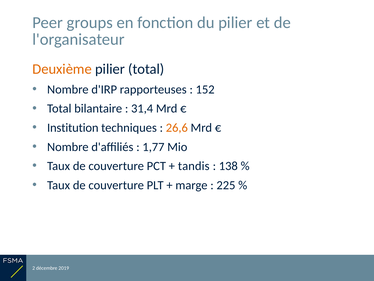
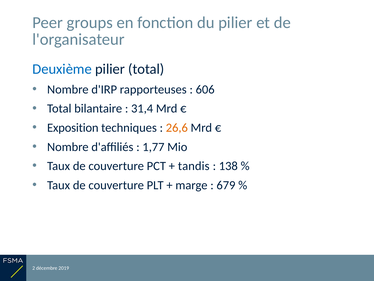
Deuxième colour: orange -> blue
152: 152 -> 606
Institution: Institution -> Exposition
225: 225 -> 679
